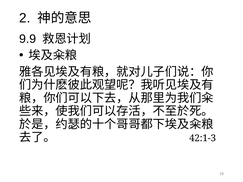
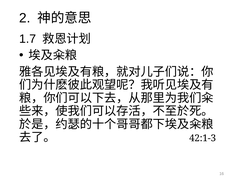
9.9: 9.9 -> 1.7
